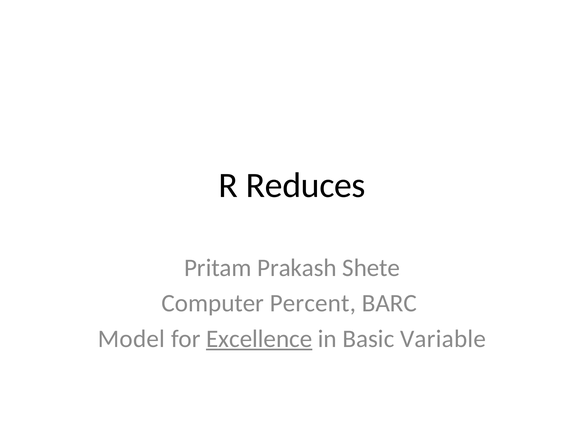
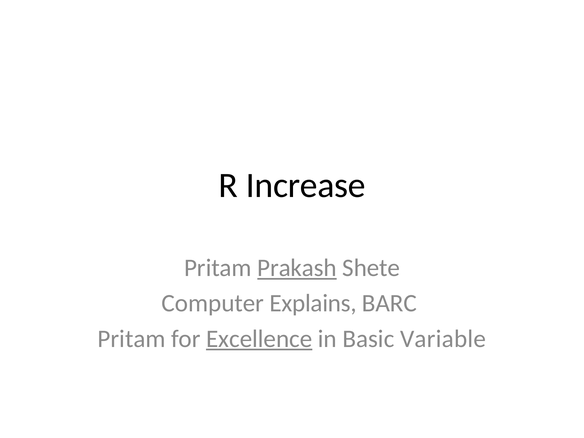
Reduces: Reduces -> Increase
Prakash underline: none -> present
Percent: Percent -> Explains
Model at (131, 339): Model -> Pritam
